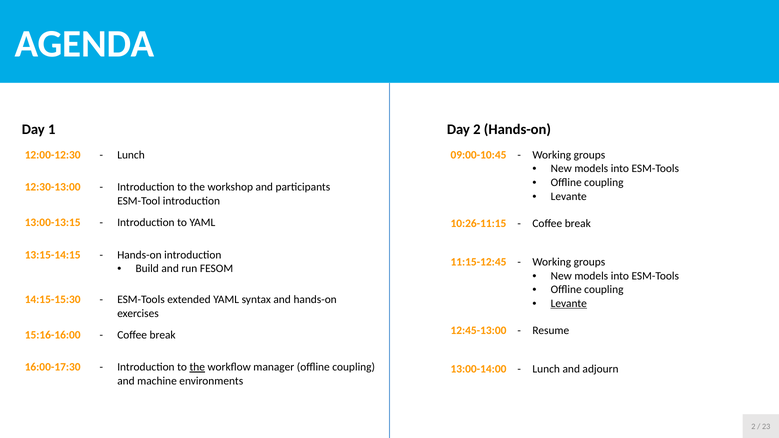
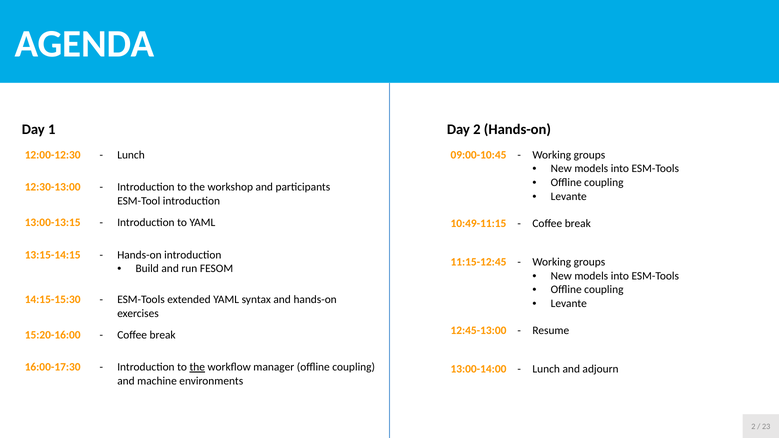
10:26-11:15: 10:26-11:15 -> 10:49-11:15
Levante at (569, 304) underline: present -> none
15:16-16:00: 15:16-16:00 -> 15:20-16:00
